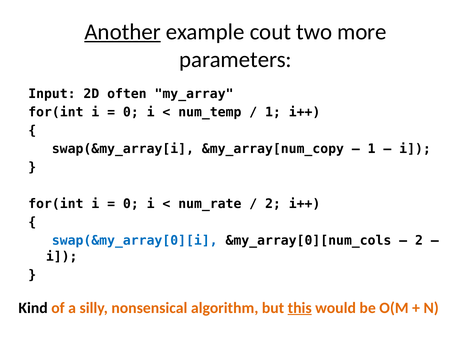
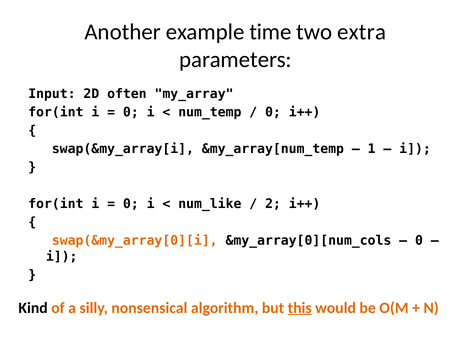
Another underline: present -> none
cout: cout -> time
more: more -> extra
1 at (273, 112): 1 -> 0
&my_array[num_copy: &my_array[num_copy -> &my_array[num_temp
num_rate: num_rate -> num_like
swap(&my_array[0][i colour: blue -> orange
2 at (419, 240): 2 -> 0
